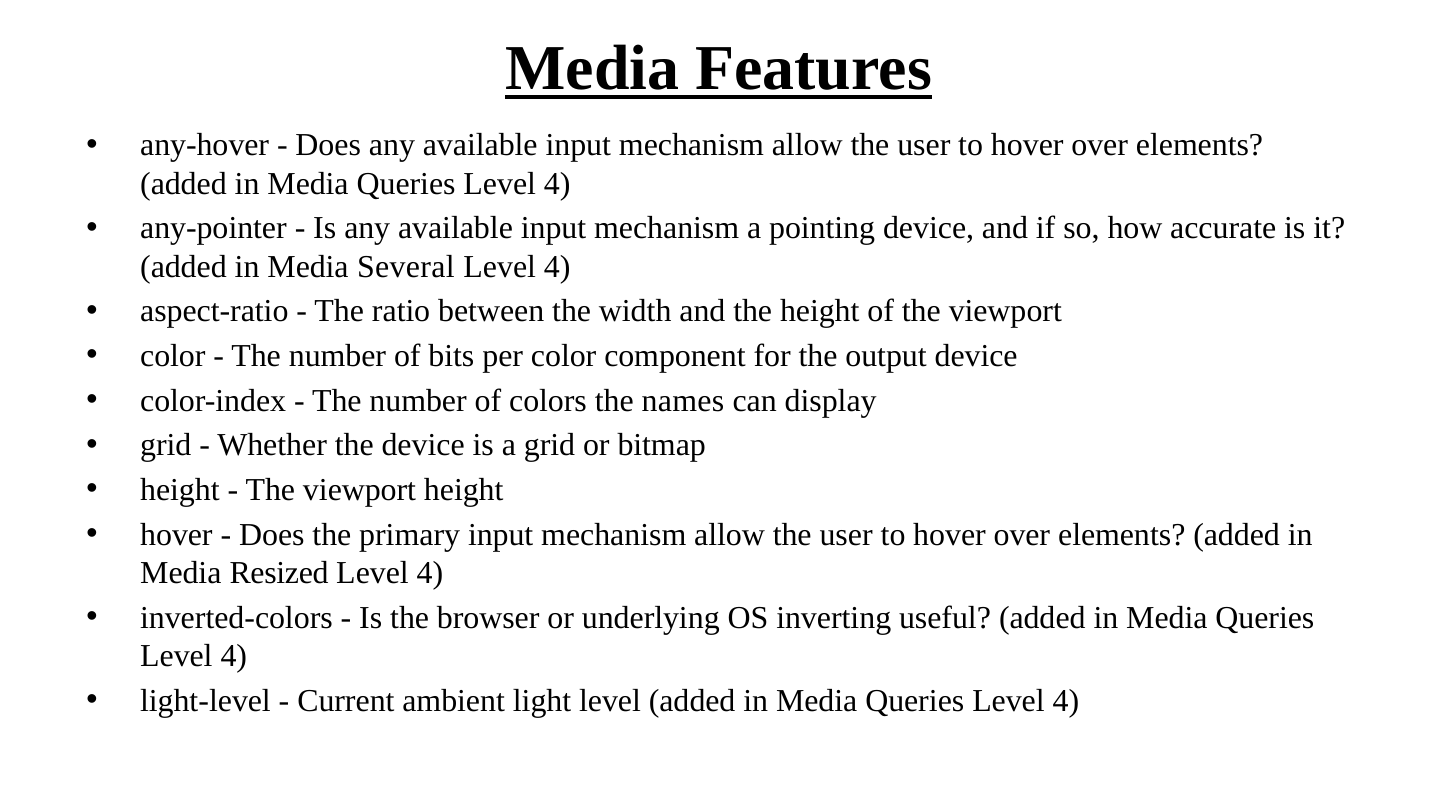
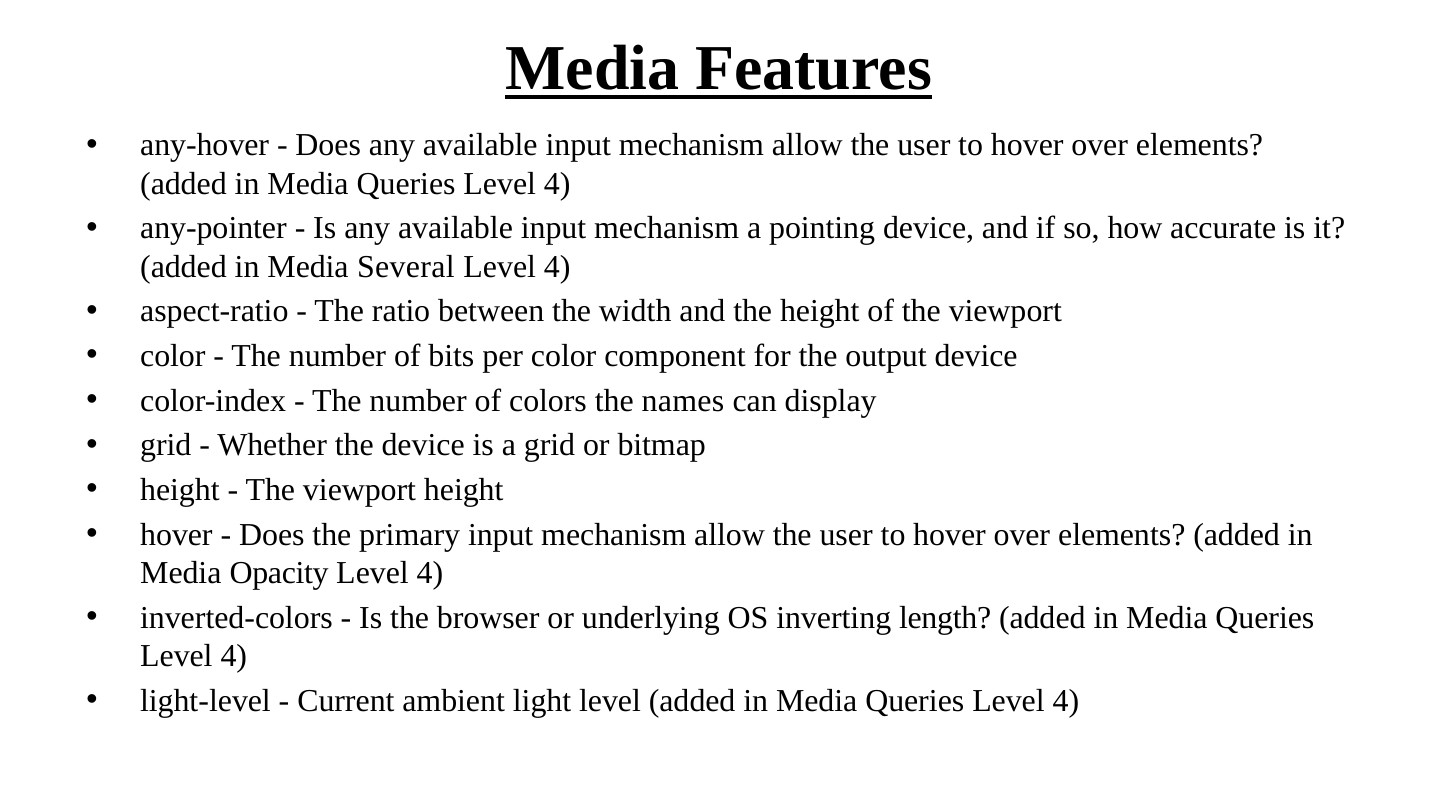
Resized: Resized -> Opacity
useful: useful -> length
